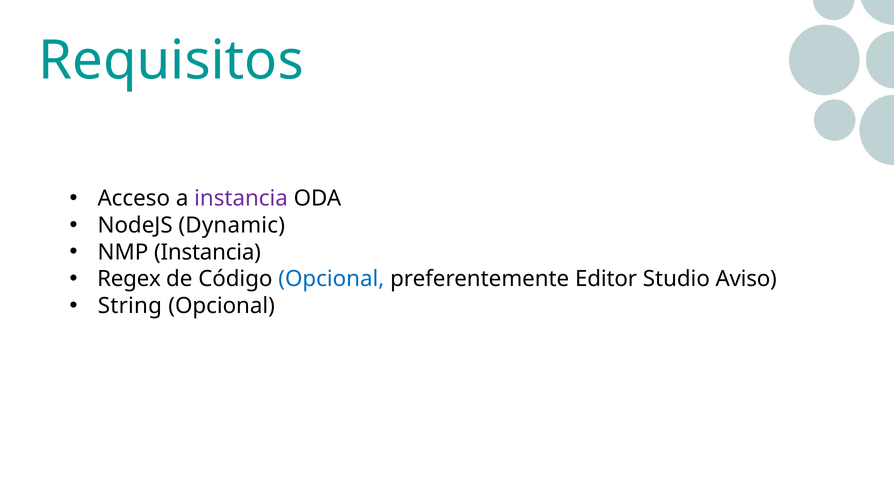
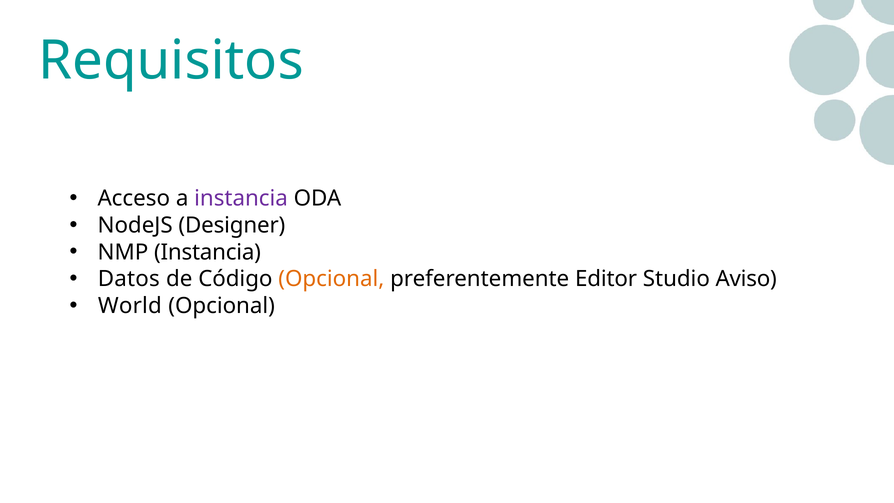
Dynamic: Dynamic -> Designer
Regex: Regex -> Datos
Opcional at (331, 279) colour: blue -> orange
String: String -> World
